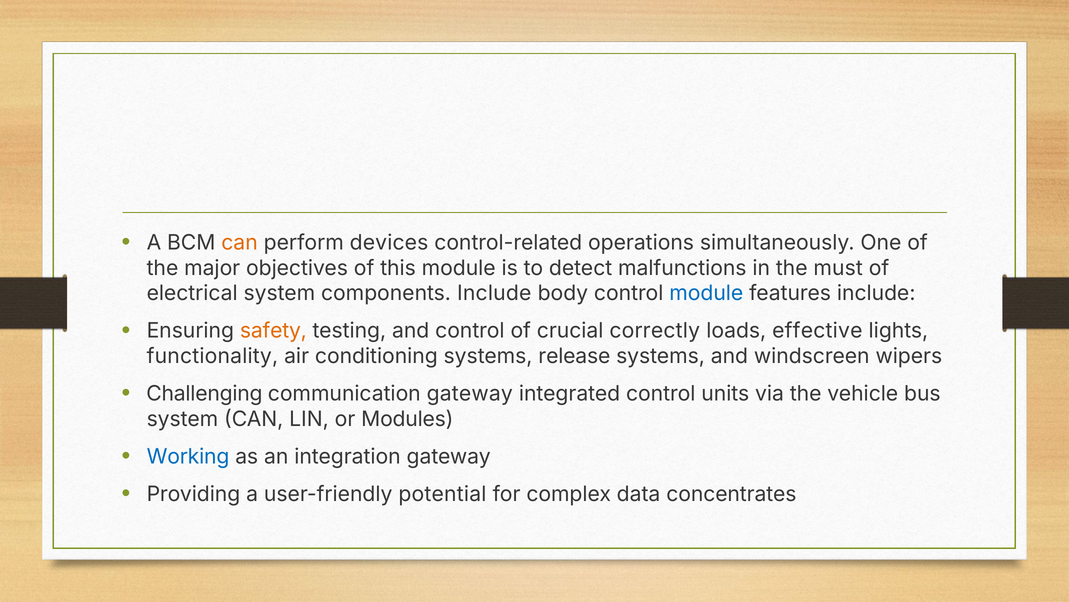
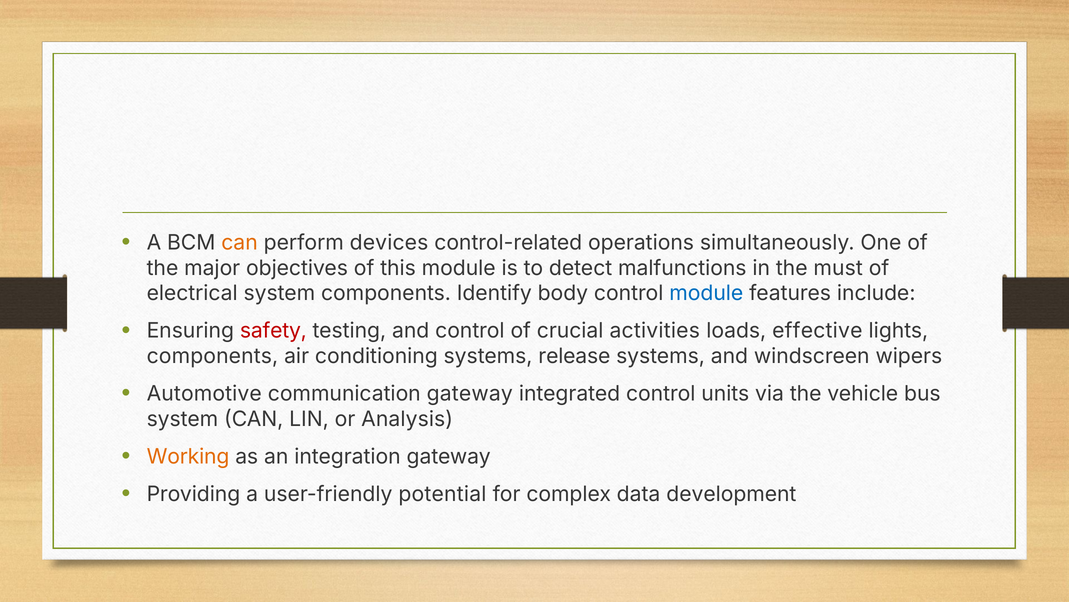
components Include: Include -> Identify
safety colour: orange -> red
correctly: correctly -> activities
functionality at (212, 356): functionality -> components
Challenging: Challenging -> Automotive
Modules: Modules -> Analysis
Working colour: blue -> orange
concentrates: concentrates -> development
